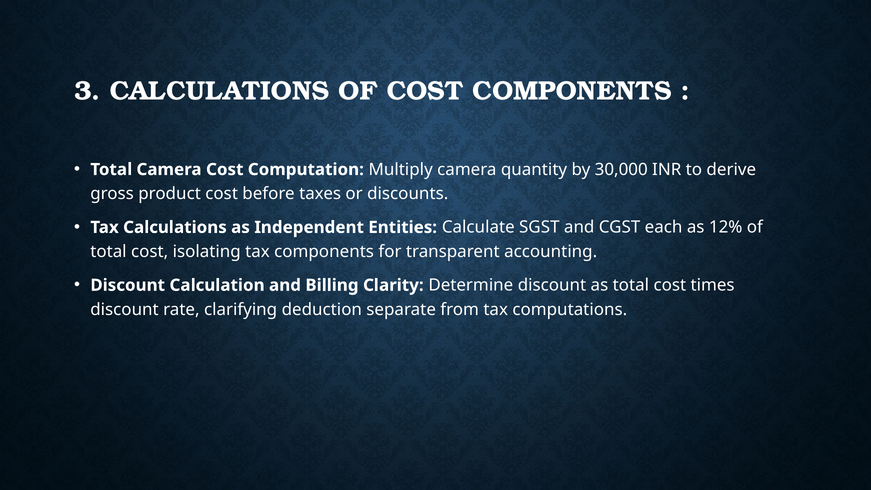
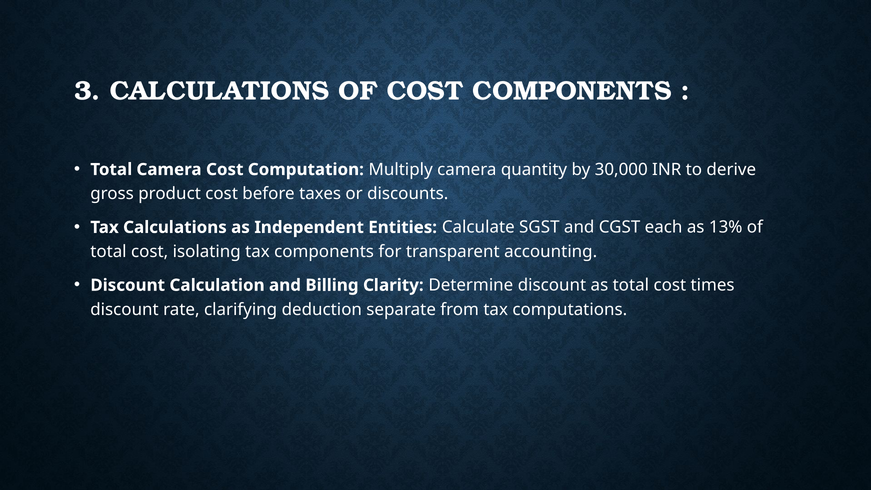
12%: 12% -> 13%
